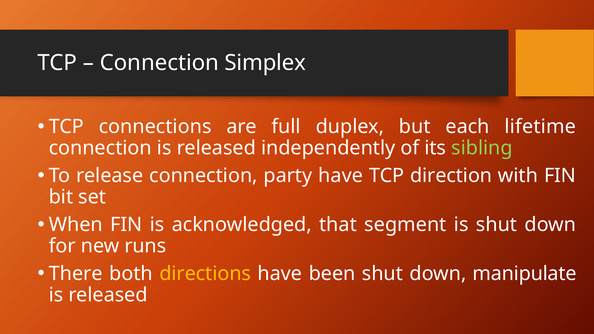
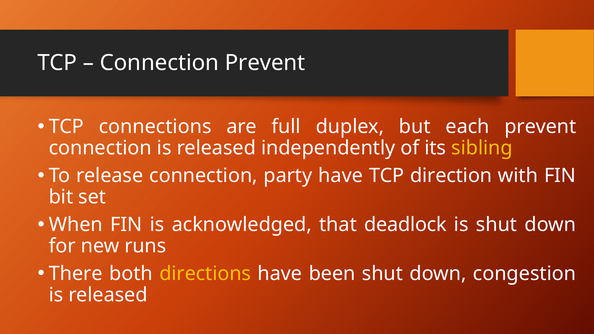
Connection Simplex: Simplex -> Prevent
each lifetime: lifetime -> prevent
sibling colour: light green -> yellow
segment: segment -> deadlock
manipulate: manipulate -> congestion
